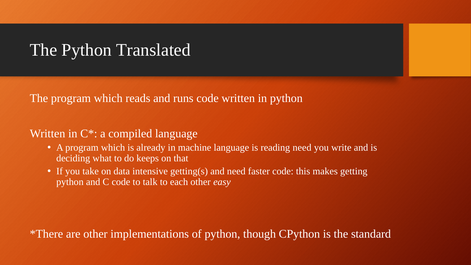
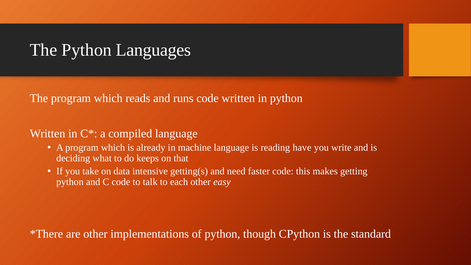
Translated: Translated -> Languages
reading need: need -> have
